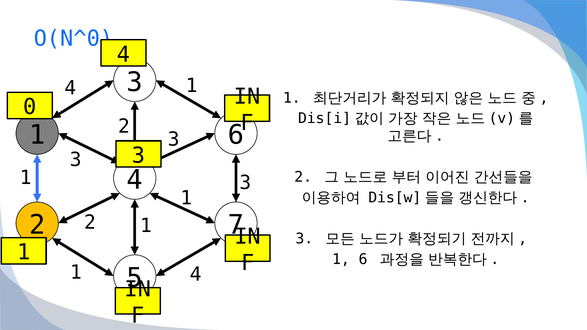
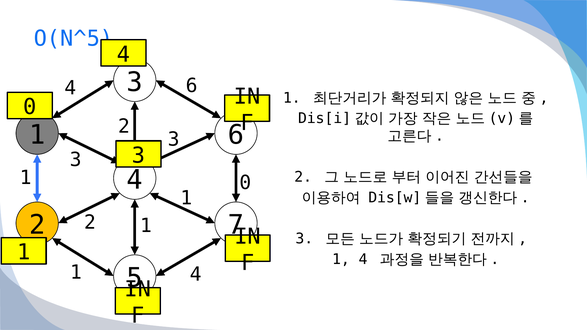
O(N^0: O(N^0 -> O(N^5
4 1: 1 -> 6
1 3: 3 -> 0
6 at (363, 259): 6 -> 4
